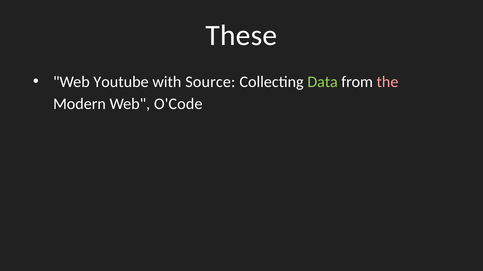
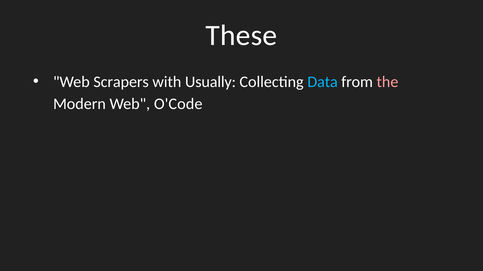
Youtube: Youtube -> Scrapers
Source: Source -> Usually
Data colour: light green -> light blue
